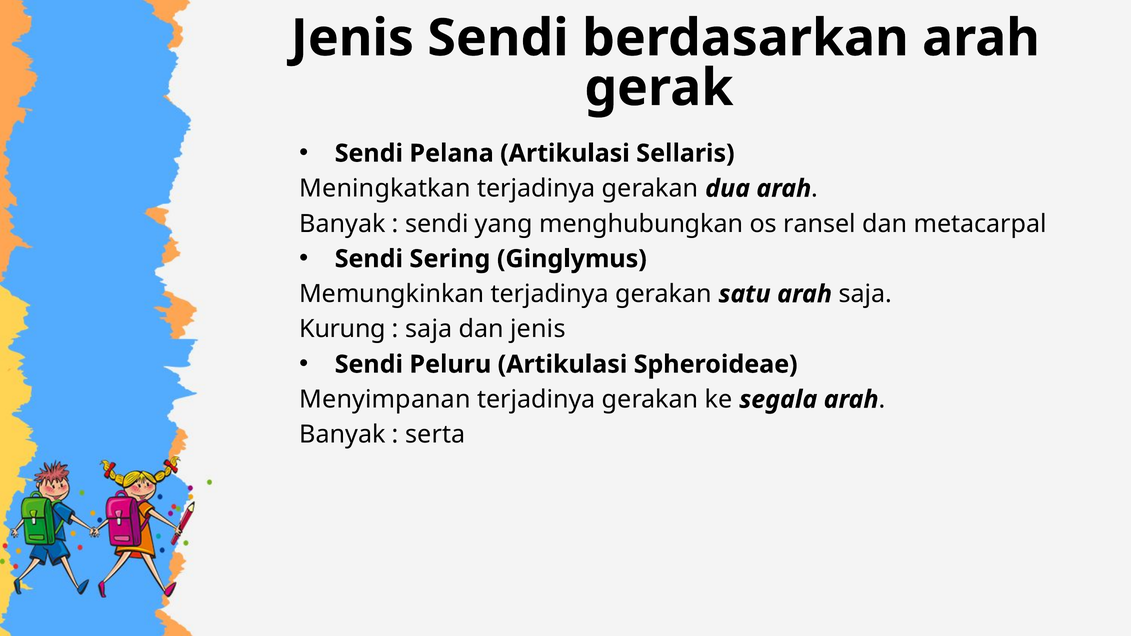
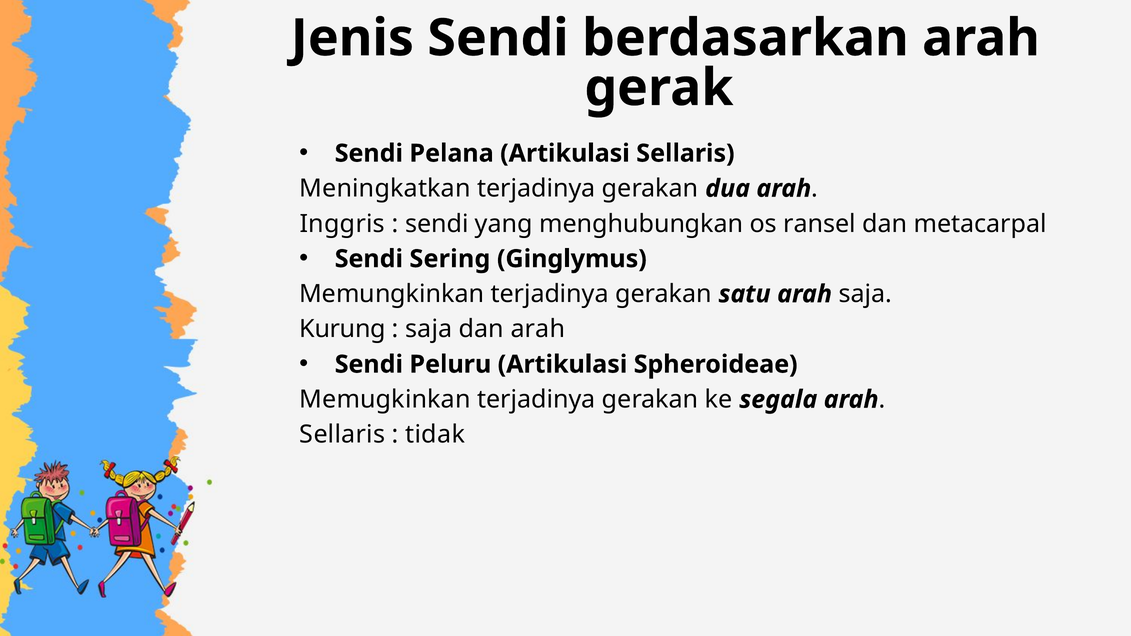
Banyak at (342, 224): Banyak -> Inggris
dan jenis: jenis -> arah
Menyimpanan: Menyimpanan -> Memugkinkan
Banyak at (342, 435): Banyak -> Sellaris
serta: serta -> tidak
